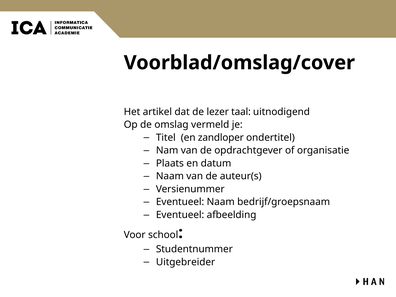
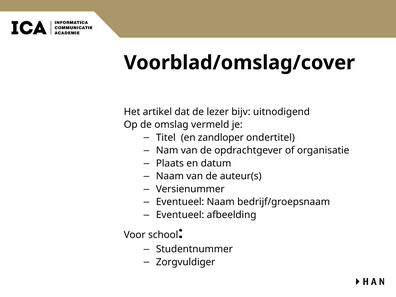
taal: taal -> bijv
Uitgebreider: Uitgebreider -> Zorgvuldiger
